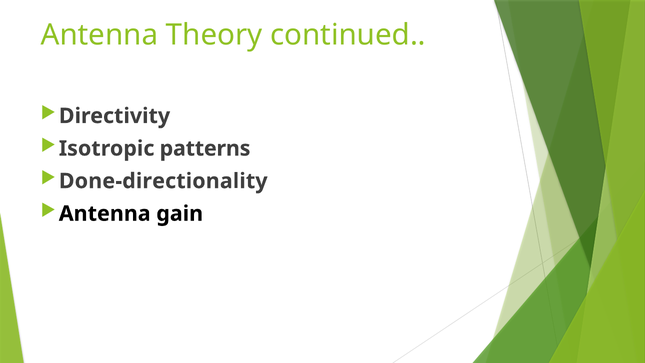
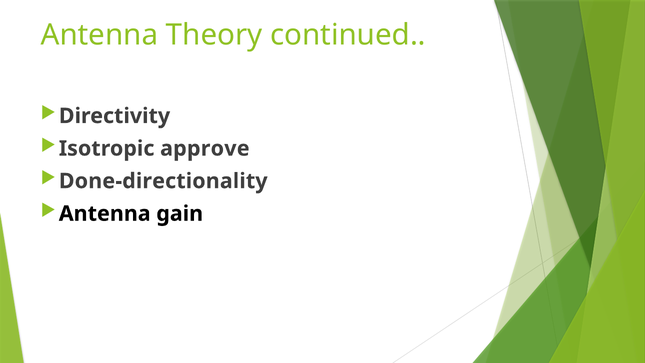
patterns: patterns -> approve
